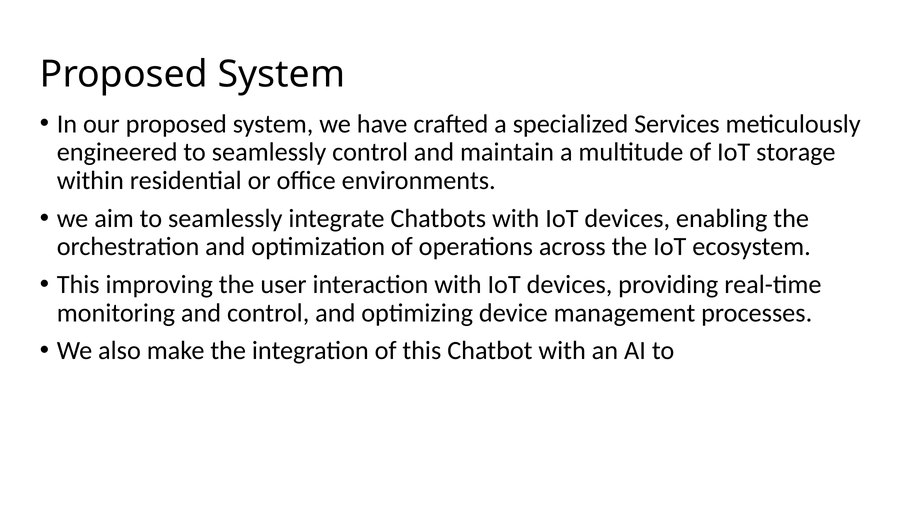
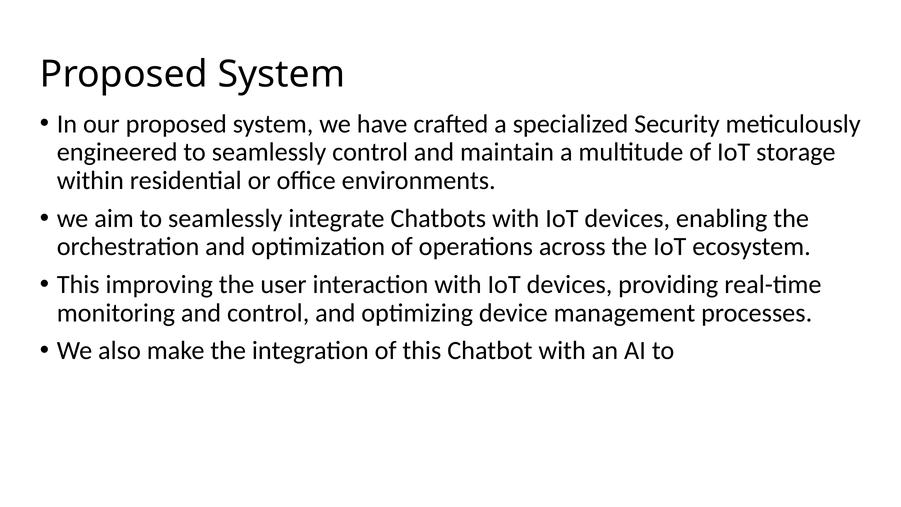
Services: Services -> Security
